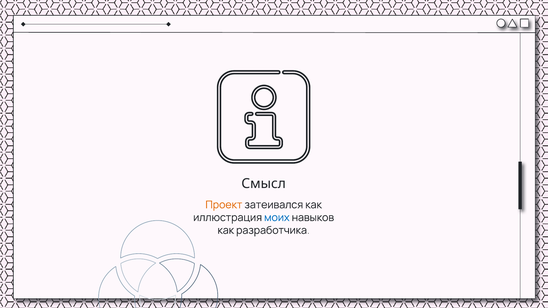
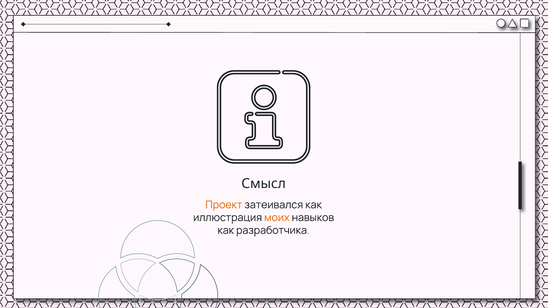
моих colour: blue -> orange
